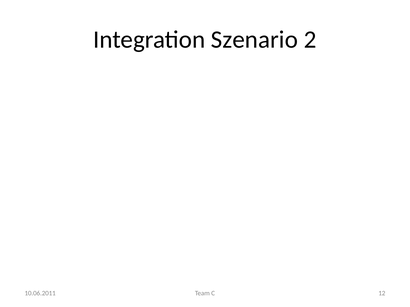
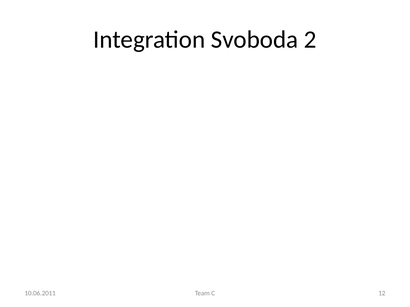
Szenario: Szenario -> Svoboda
